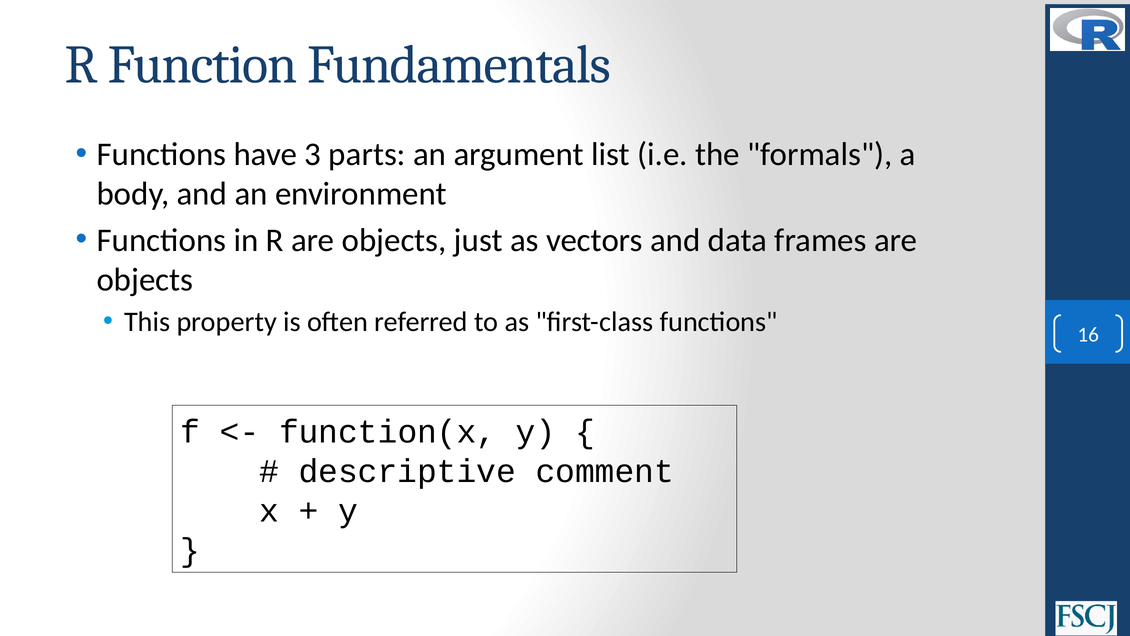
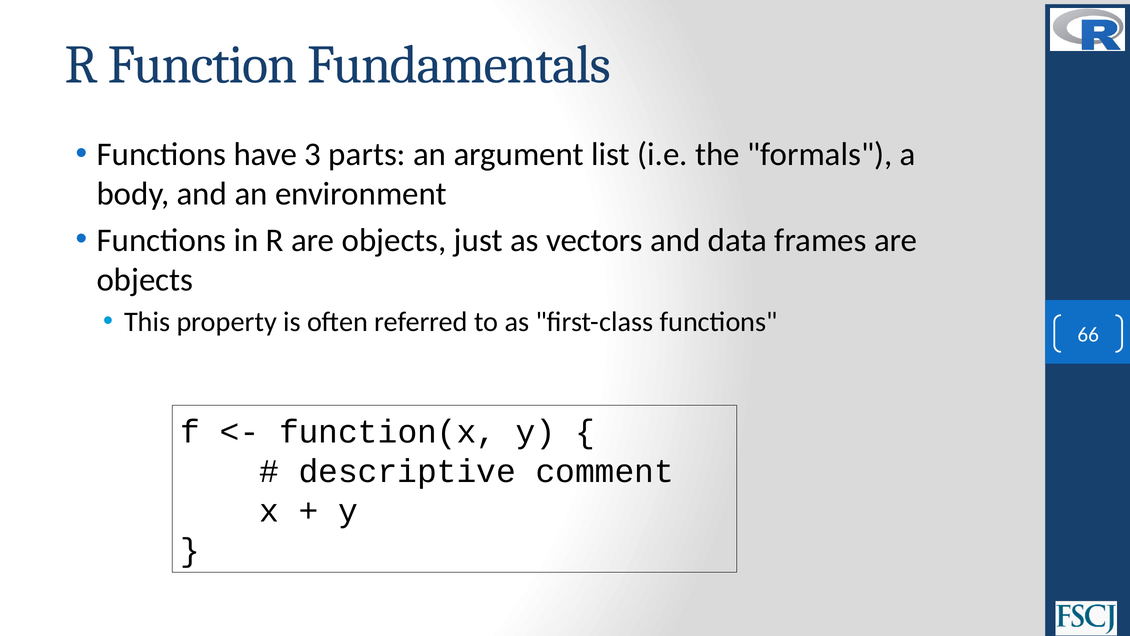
16: 16 -> 66
